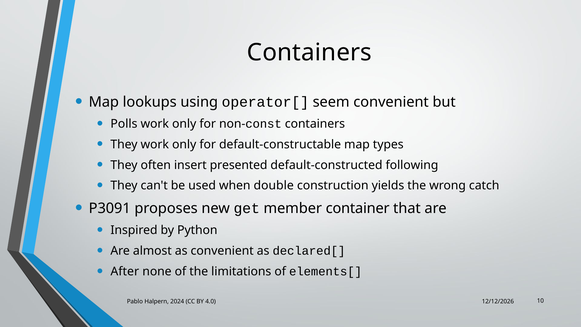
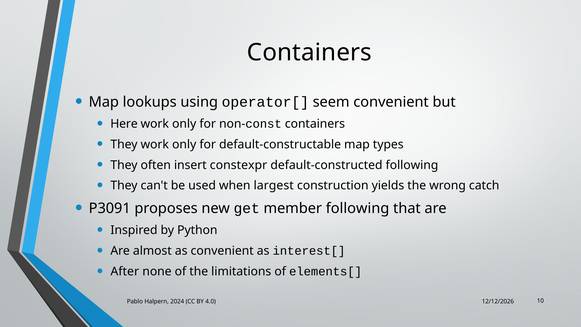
Polls: Polls -> Here
presented: presented -> constexpr
double: double -> largest
member container: container -> following
declared[: declared[ -> interest[
